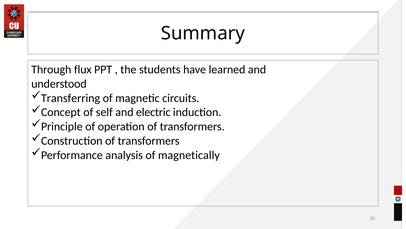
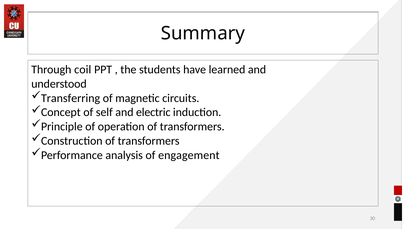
flux: flux -> coil
magnetically: magnetically -> engagement
